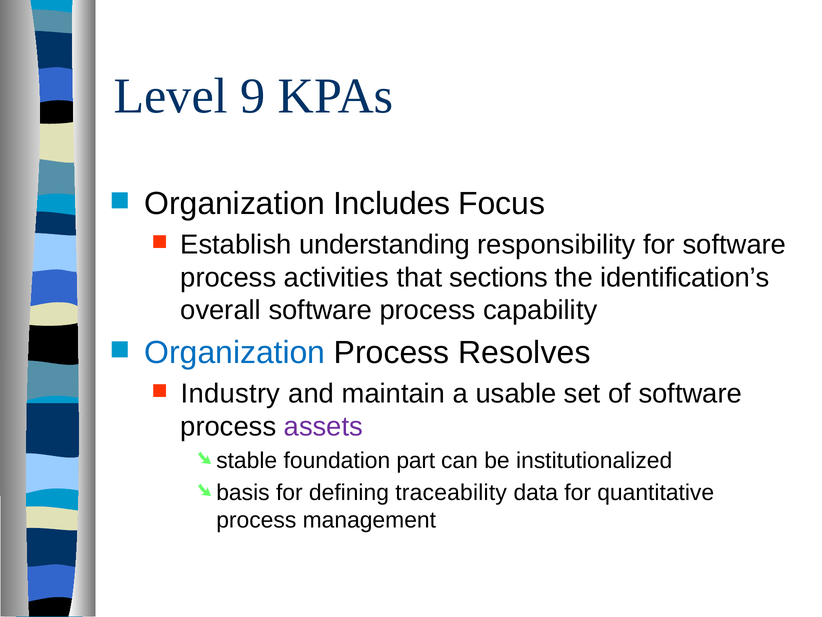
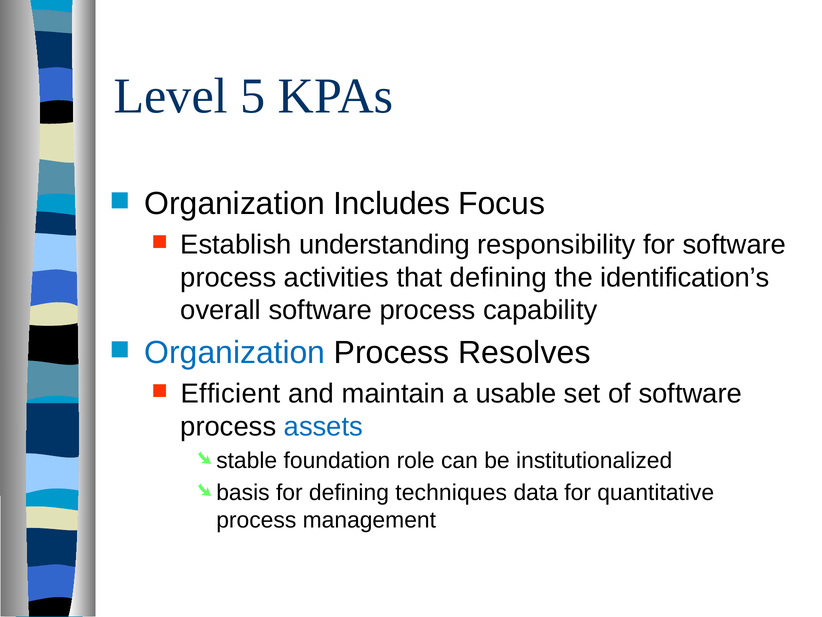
9: 9 -> 5
that sections: sections -> defining
Industry: Industry -> Efficient
assets colour: purple -> blue
part: part -> role
traceability: traceability -> techniques
